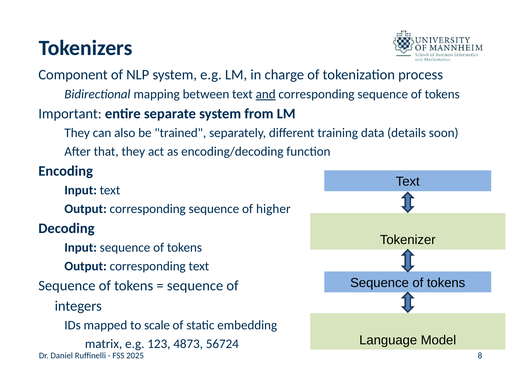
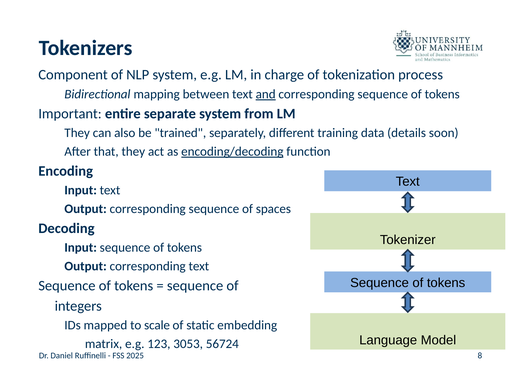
encoding/decoding underline: none -> present
higher: higher -> spaces
4873: 4873 -> 3053
